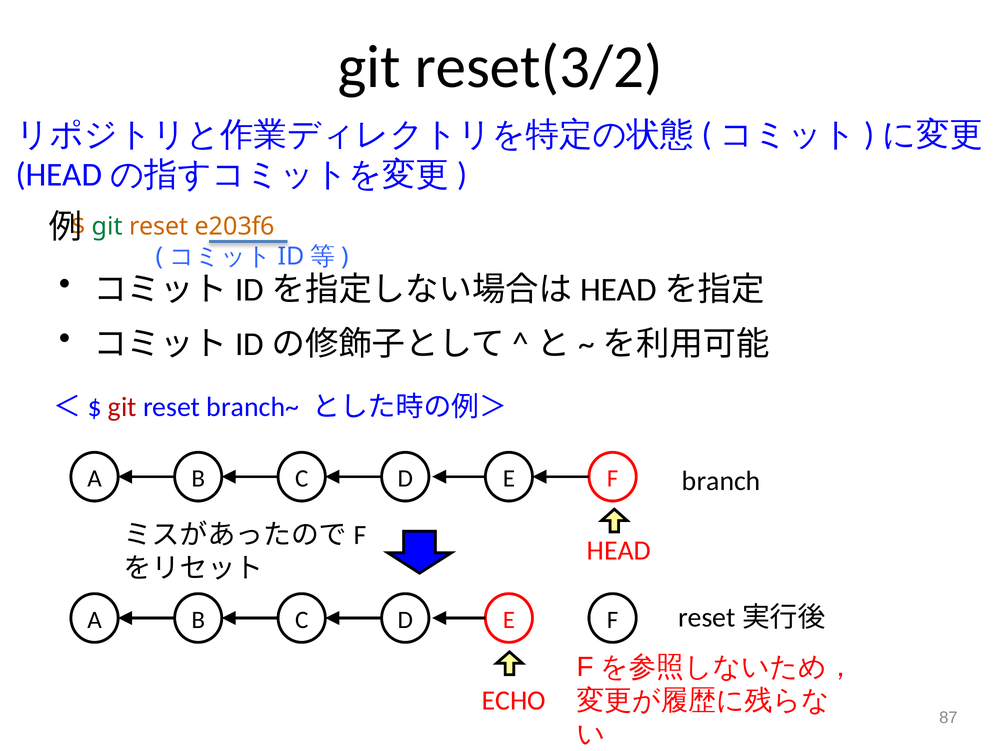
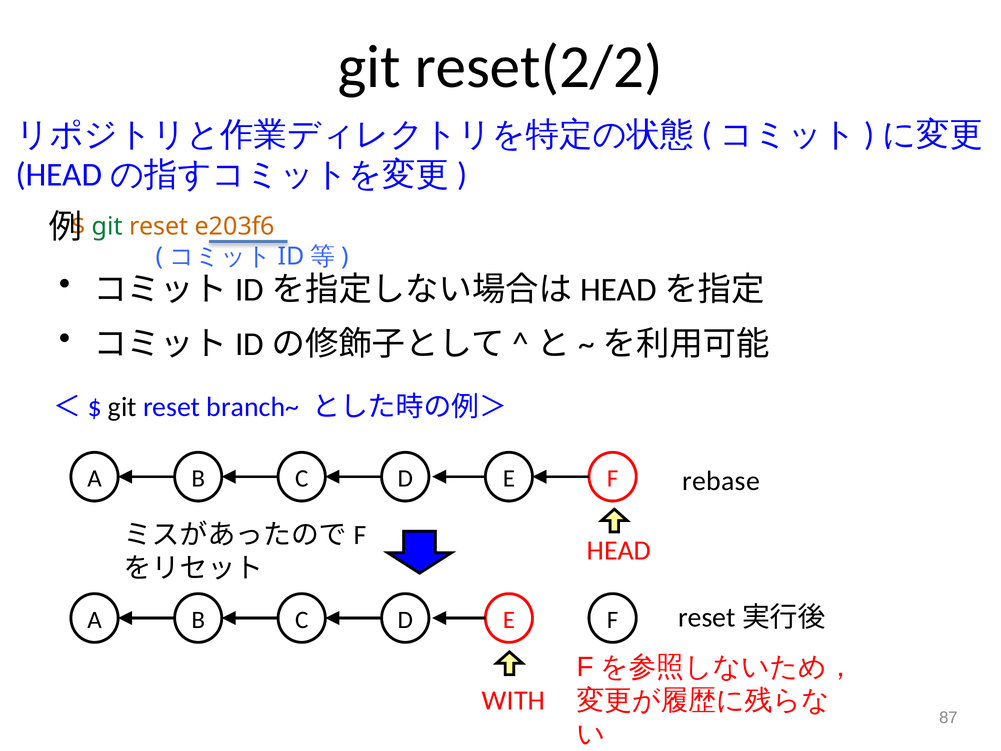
reset(3/2: reset(3/2 -> reset(2/2
git at (122, 407) colour: red -> black
branch: branch -> rebase
ECHO: ECHO -> WITH
